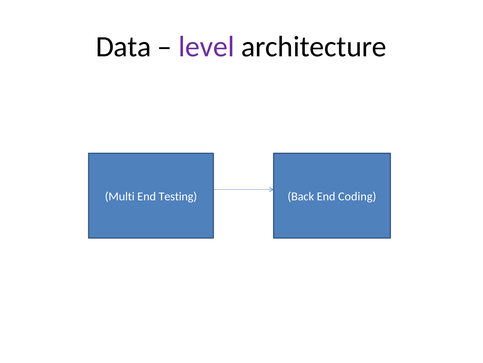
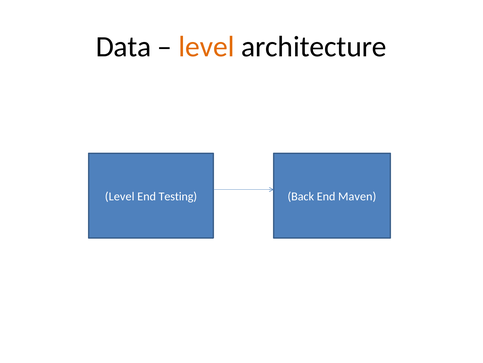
level at (207, 47) colour: purple -> orange
Multi at (120, 196): Multi -> Level
Coding: Coding -> Maven
